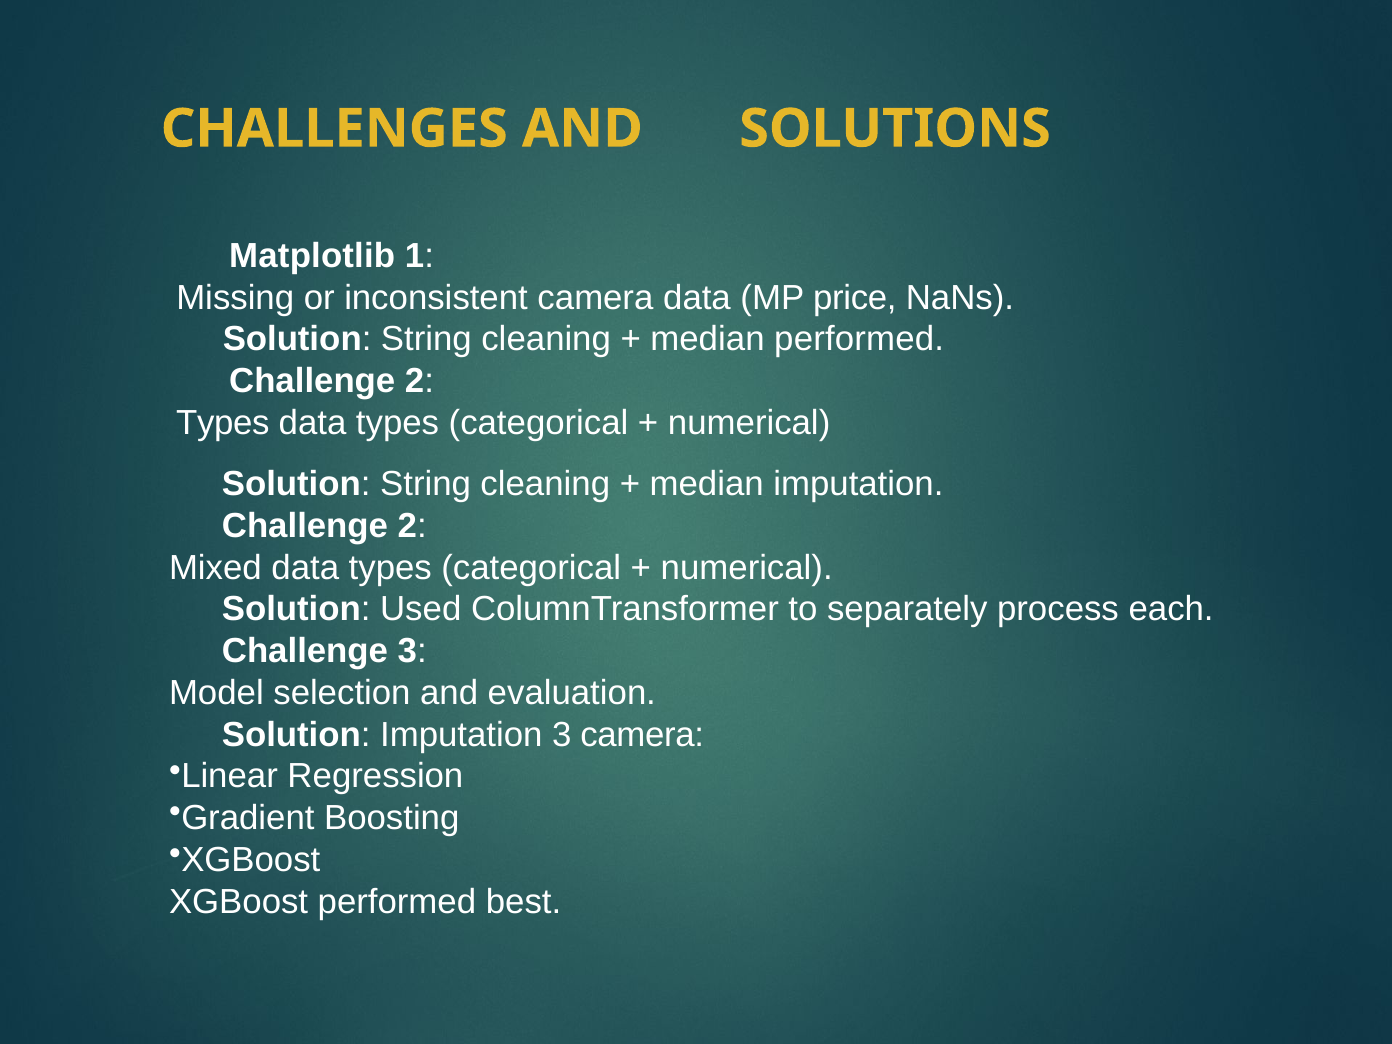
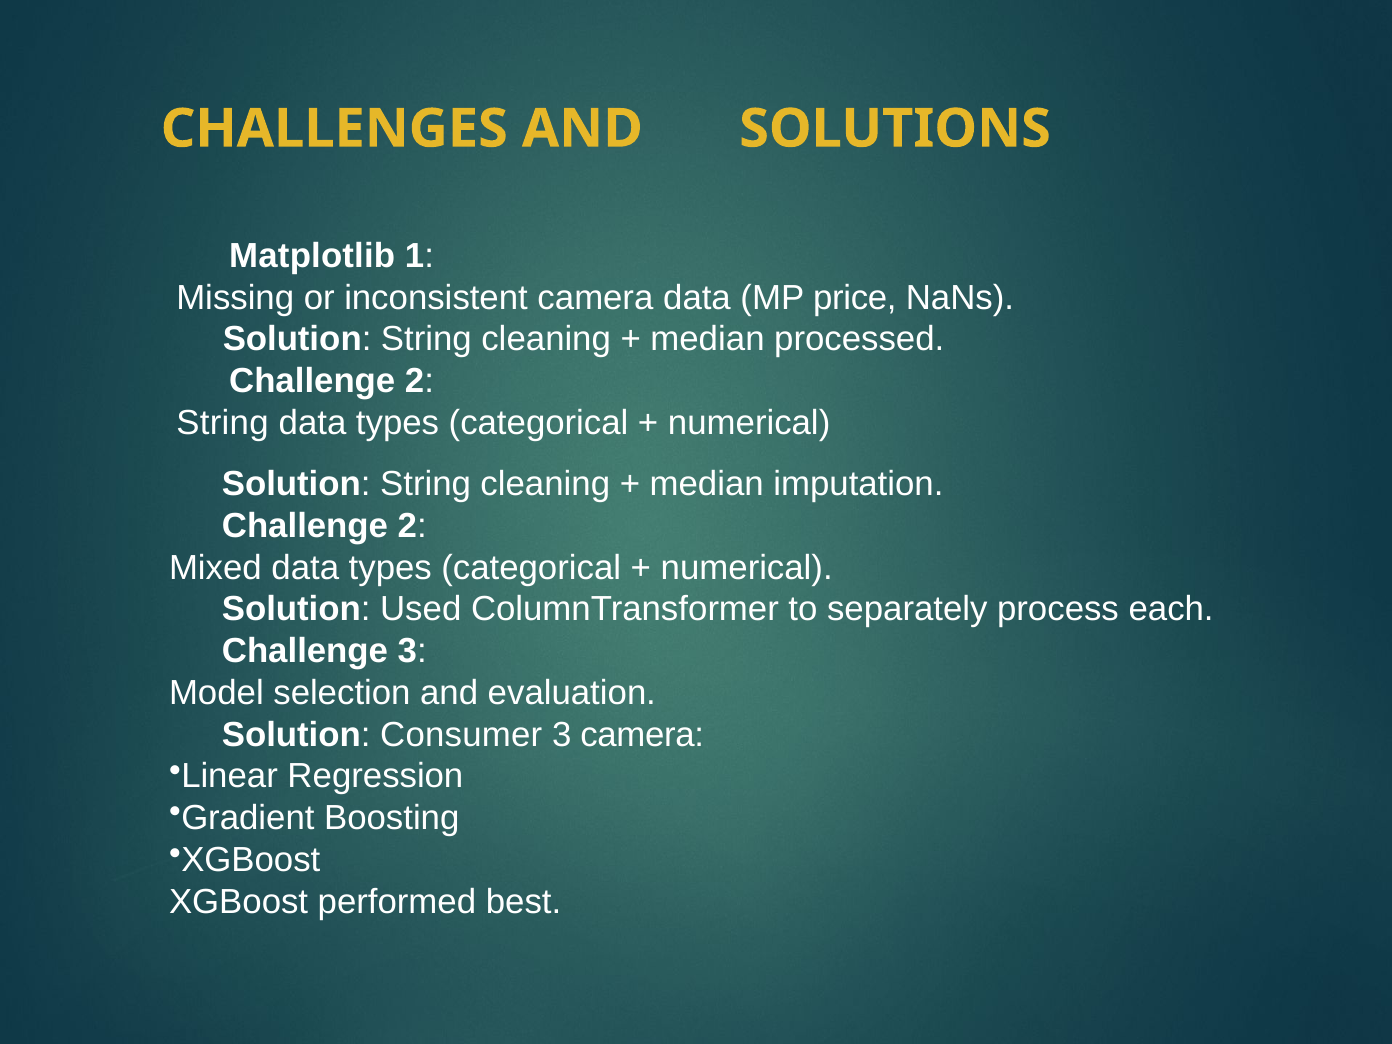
median performed: performed -> processed
Types at (223, 423): Types -> String
Solution Imputation: Imputation -> Consumer
